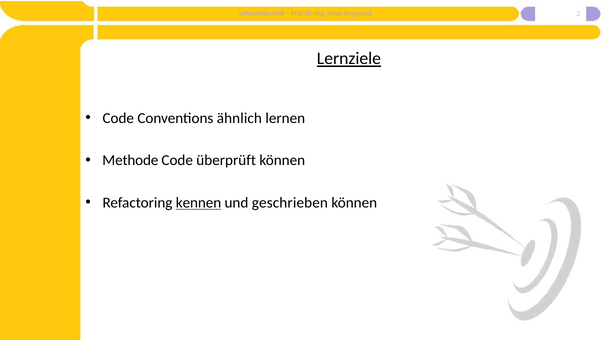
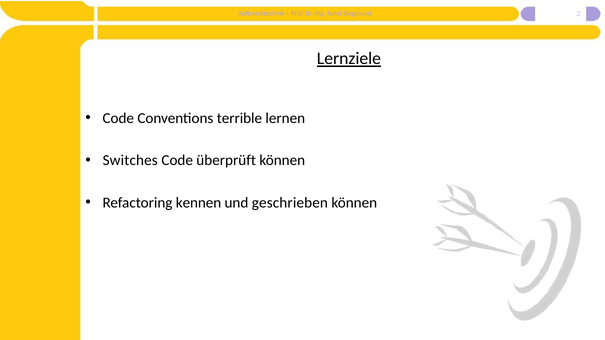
ähnlich: ähnlich -> terrible
Methode: Methode -> Switches
kennen underline: present -> none
